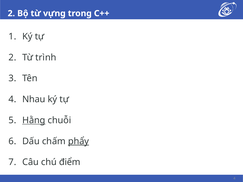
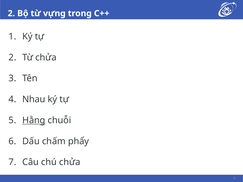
Từ trình: trình -> chửa
phẩy underline: present -> none
chú điểm: điểm -> chửa
